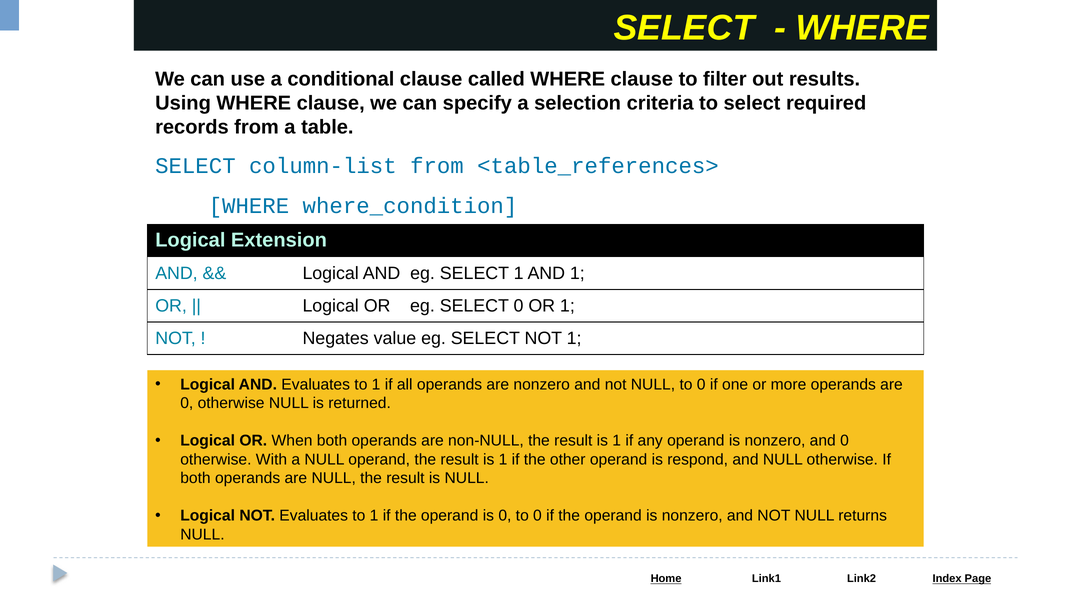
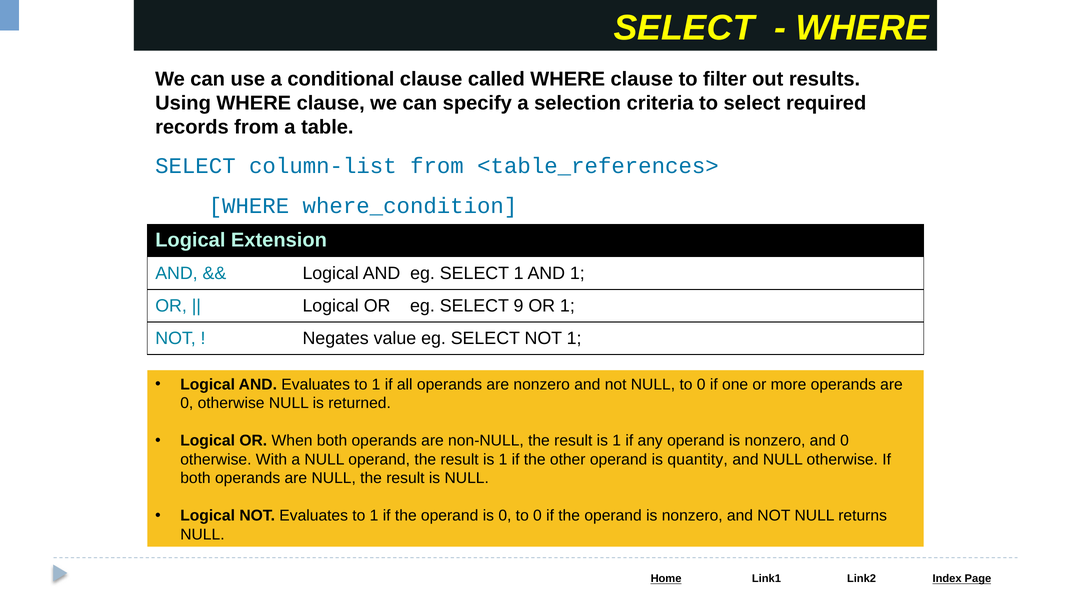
SELECT 0: 0 -> 9
respond: respond -> quantity
